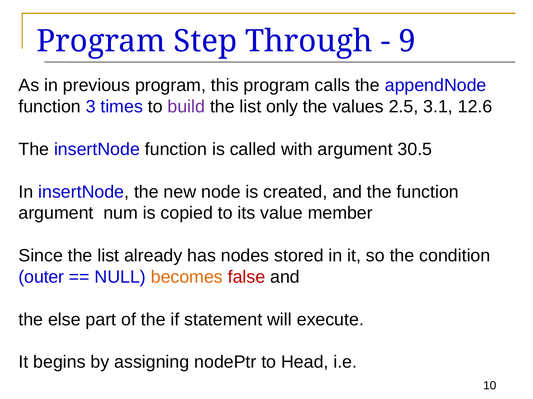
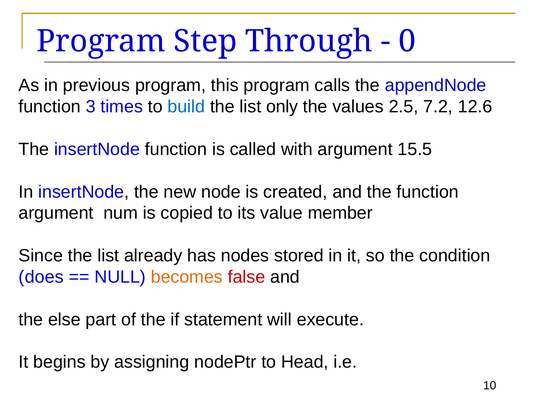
9: 9 -> 0
build colour: purple -> blue
3.1: 3.1 -> 7.2
30.5: 30.5 -> 15.5
outer: outer -> does
